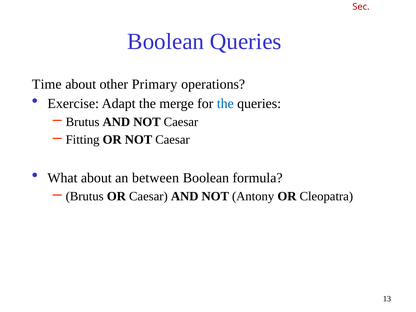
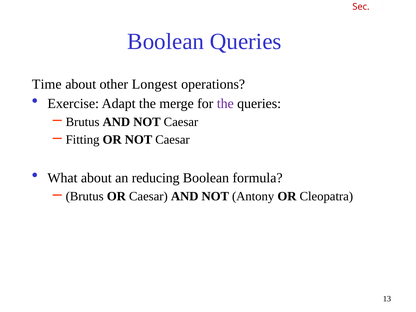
Primary: Primary -> Longest
the at (225, 104) colour: blue -> purple
between: between -> reducing
